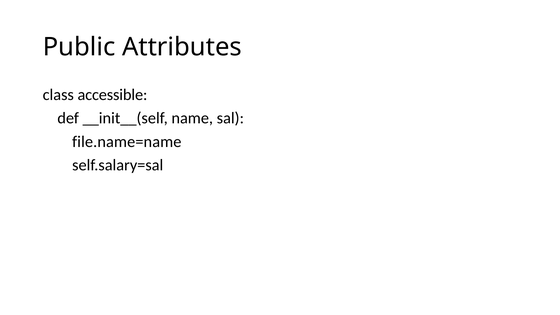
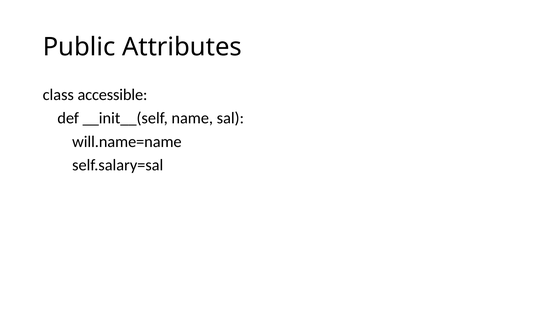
file.name=name: file.name=name -> will.name=name
